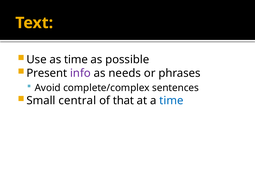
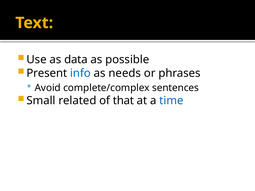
as time: time -> data
info colour: purple -> blue
central: central -> related
